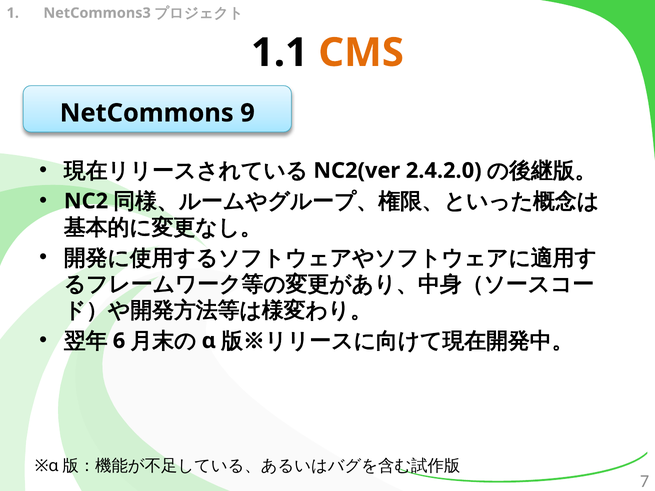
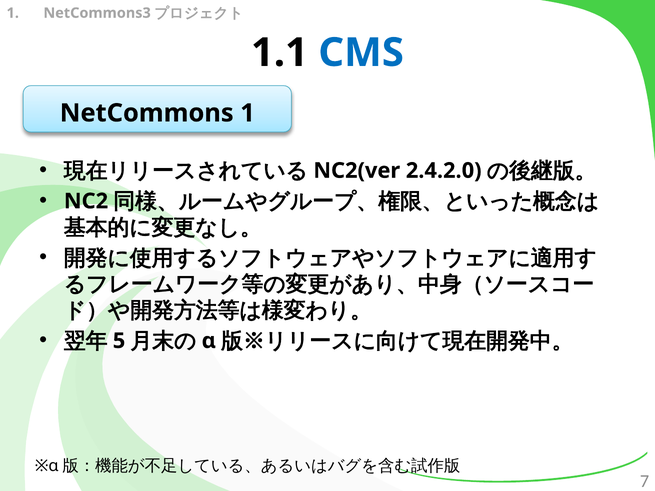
CMS colour: orange -> blue
NetCommons 9: 9 -> 1
6: 6 -> 5
